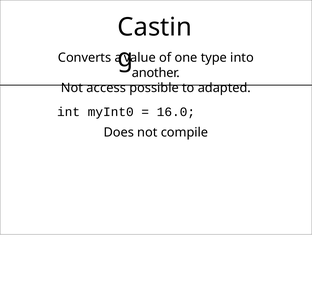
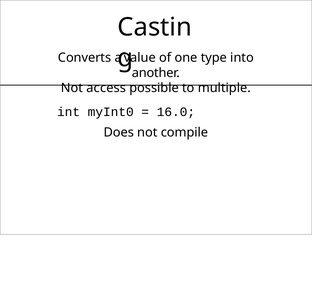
adapted: adapted -> multiple
